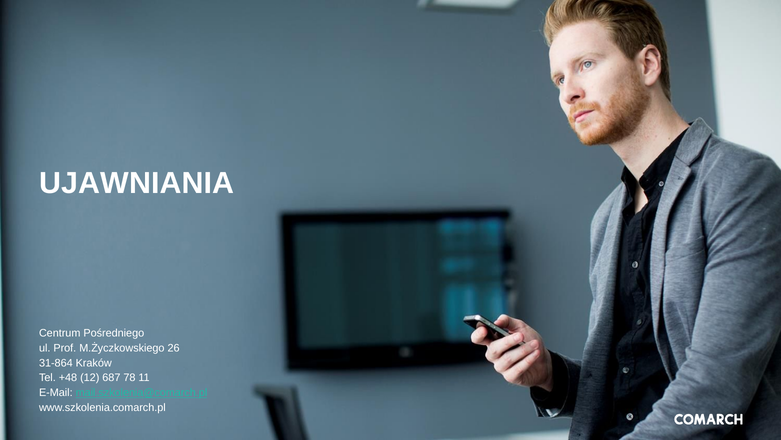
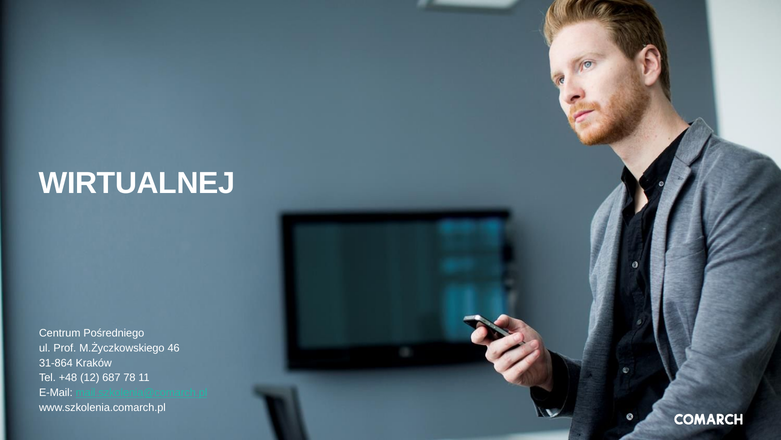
UJAWNIANIA: UJAWNIANIA -> WIRTUALNEJ
26: 26 -> 46
